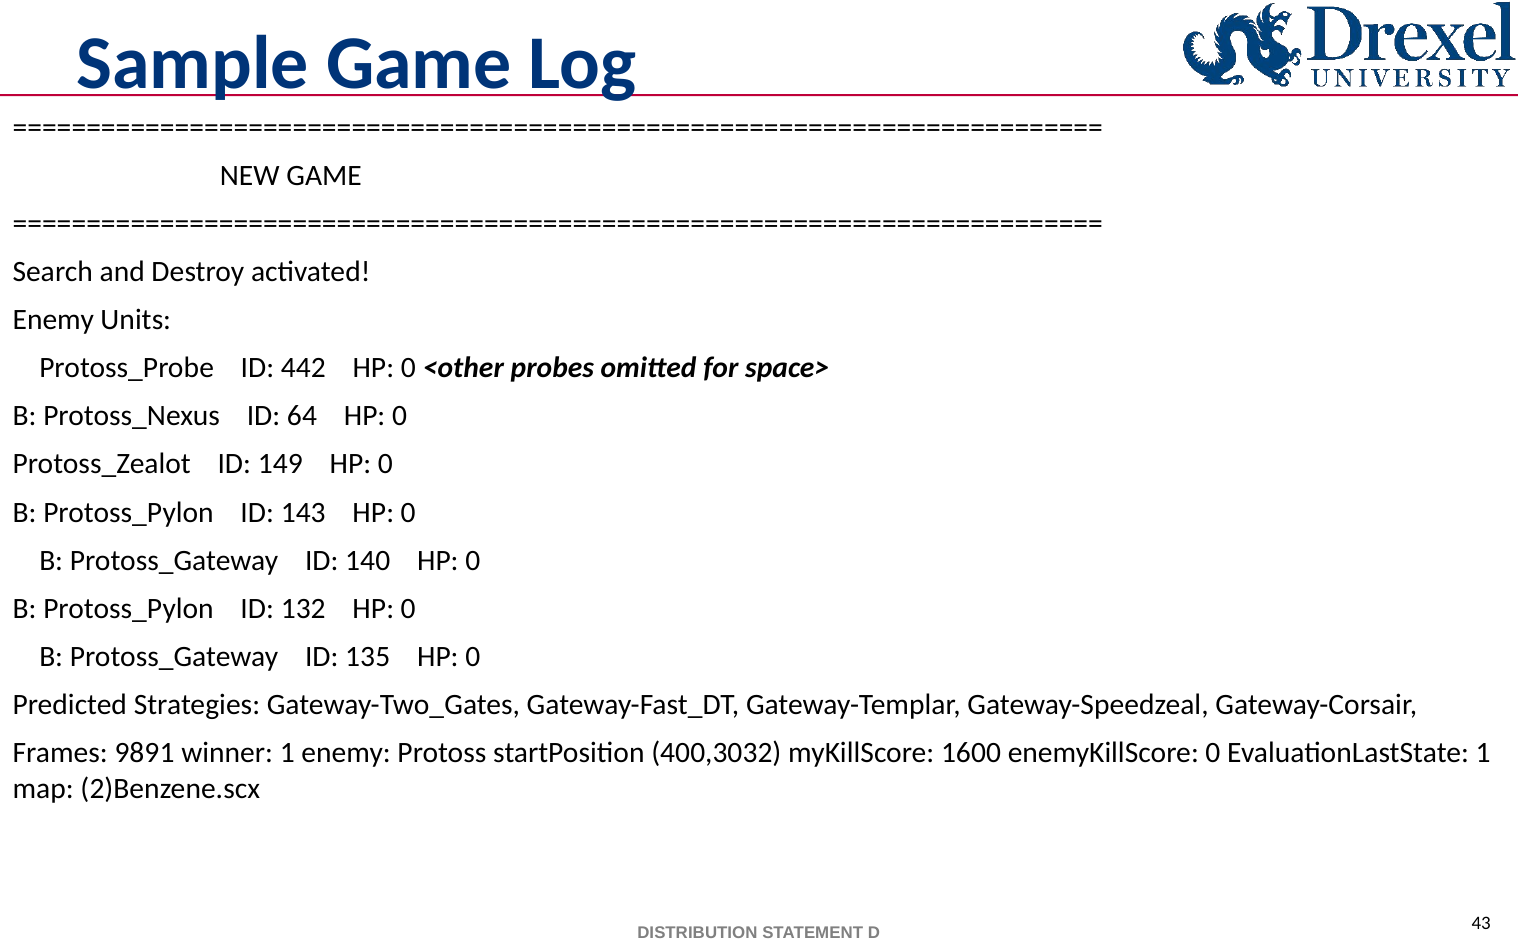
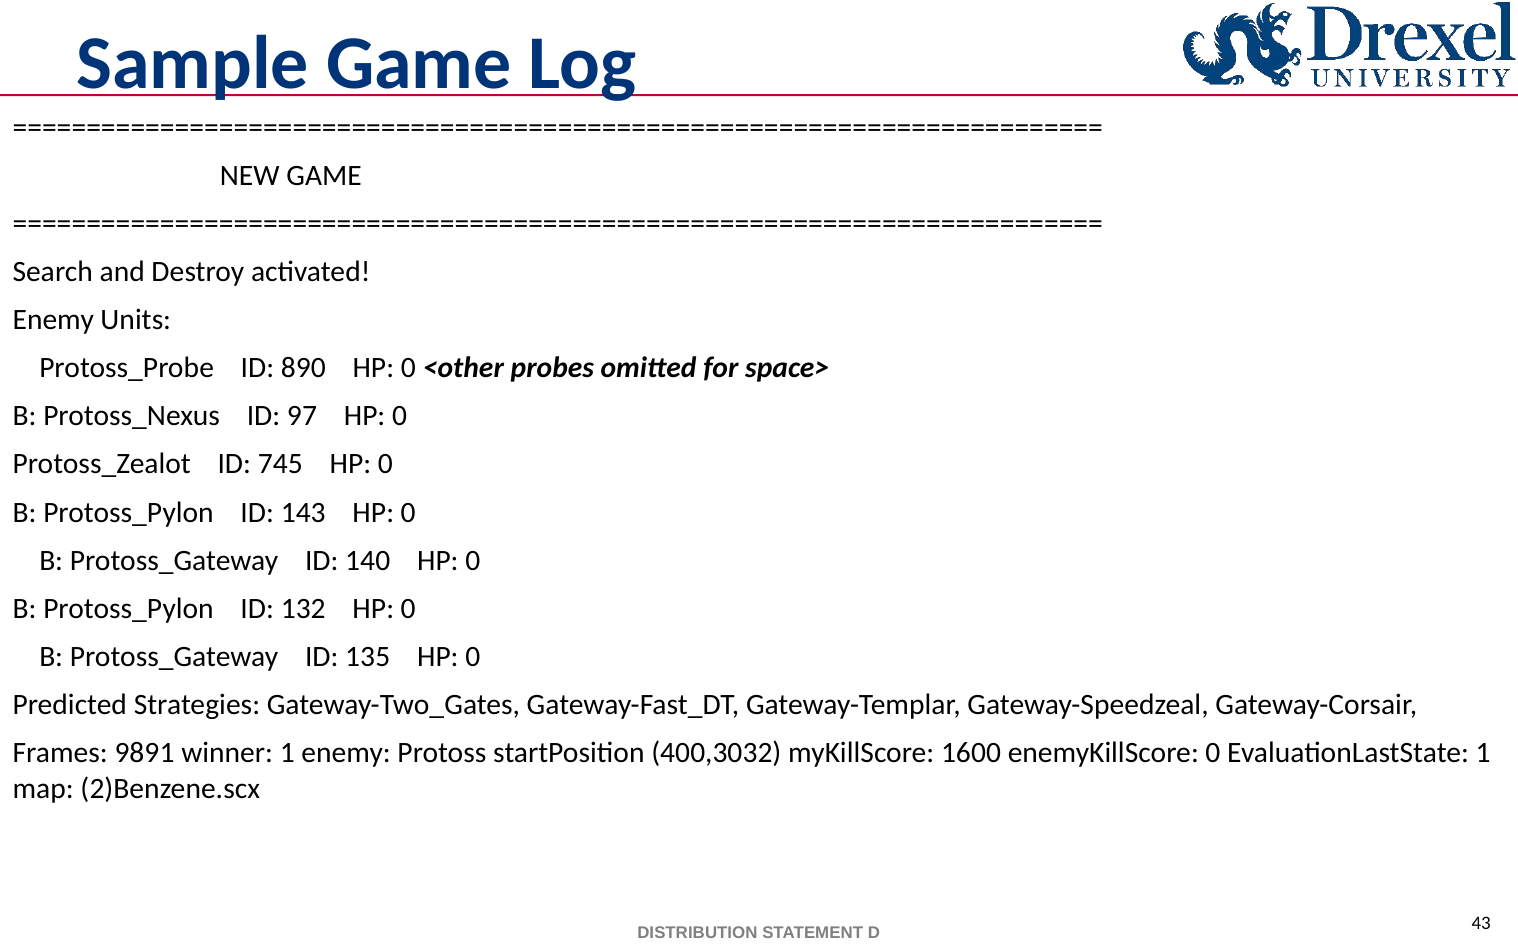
442: 442 -> 890
64: 64 -> 97
149: 149 -> 745
